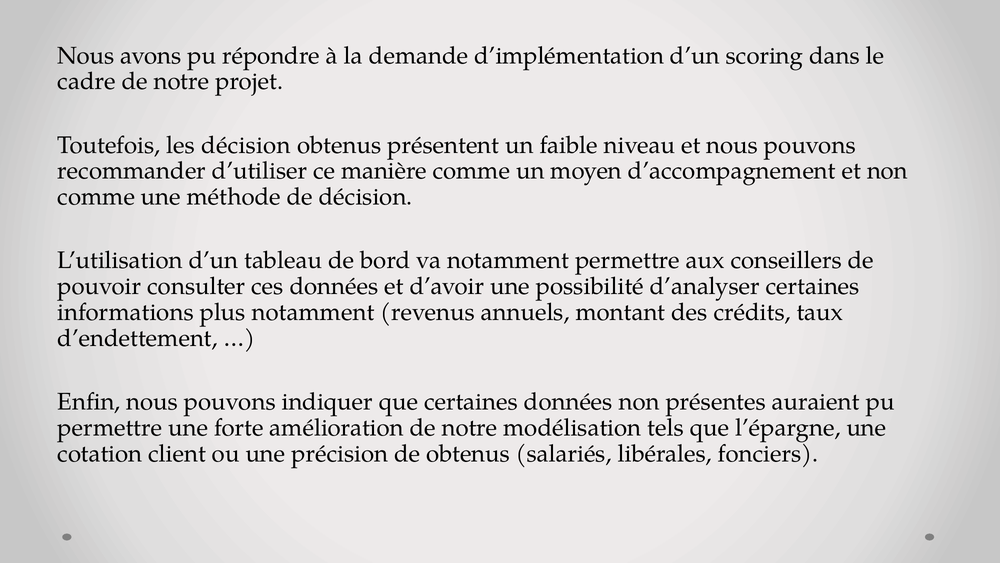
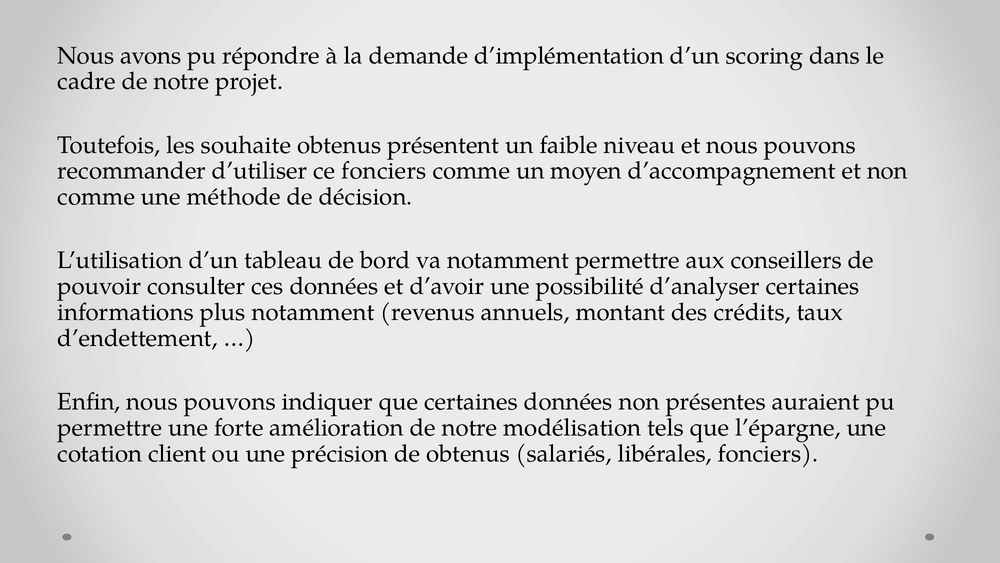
les décision: décision -> souhaite
ce manière: manière -> fonciers
